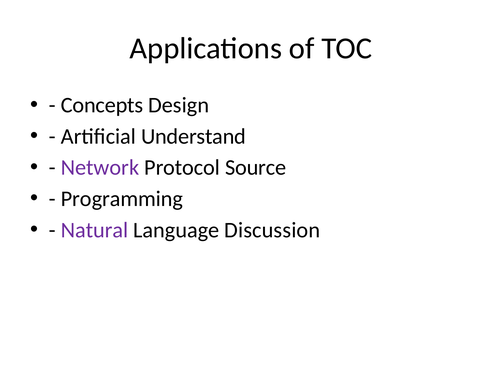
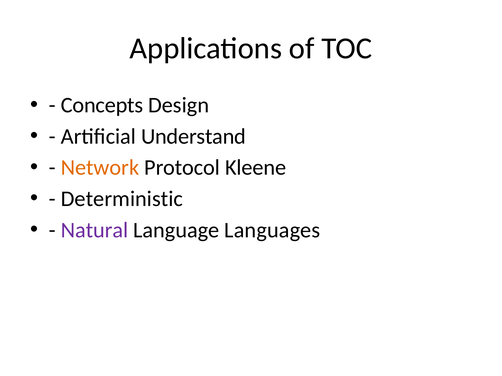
Network colour: purple -> orange
Source: Source -> Kleene
Programming: Programming -> Deterministic
Discussion: Discussion -> Languages
